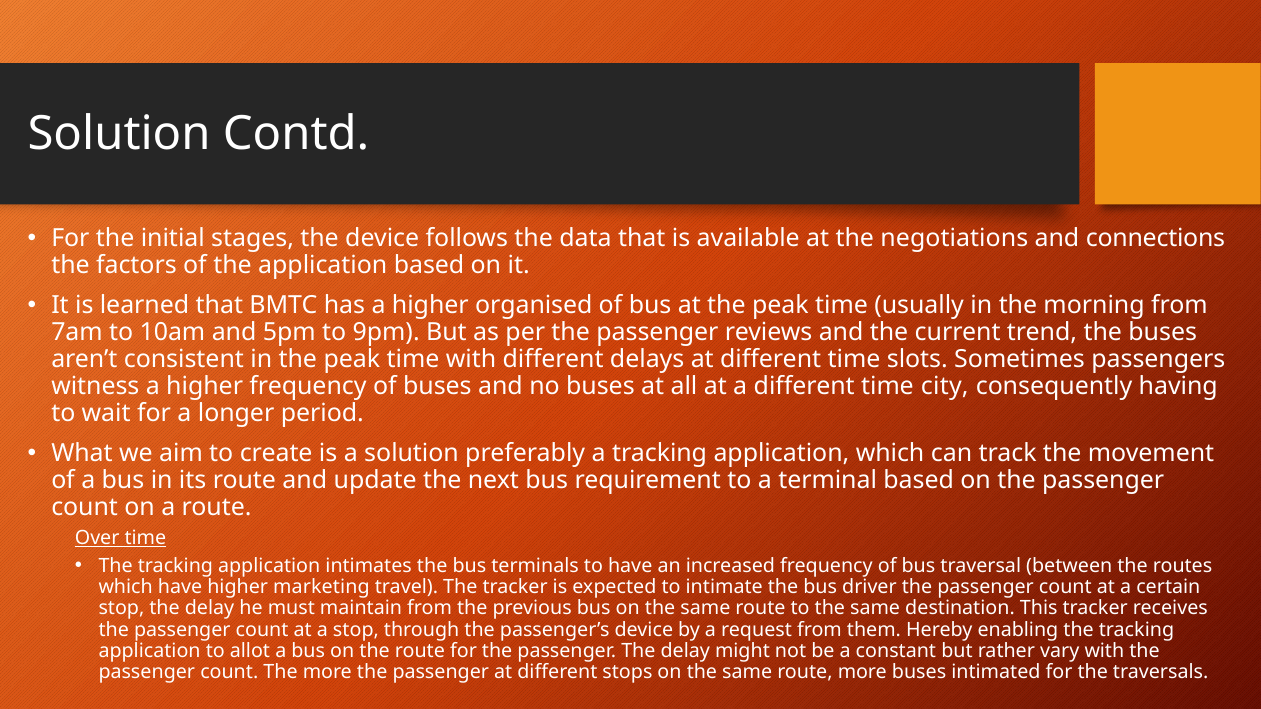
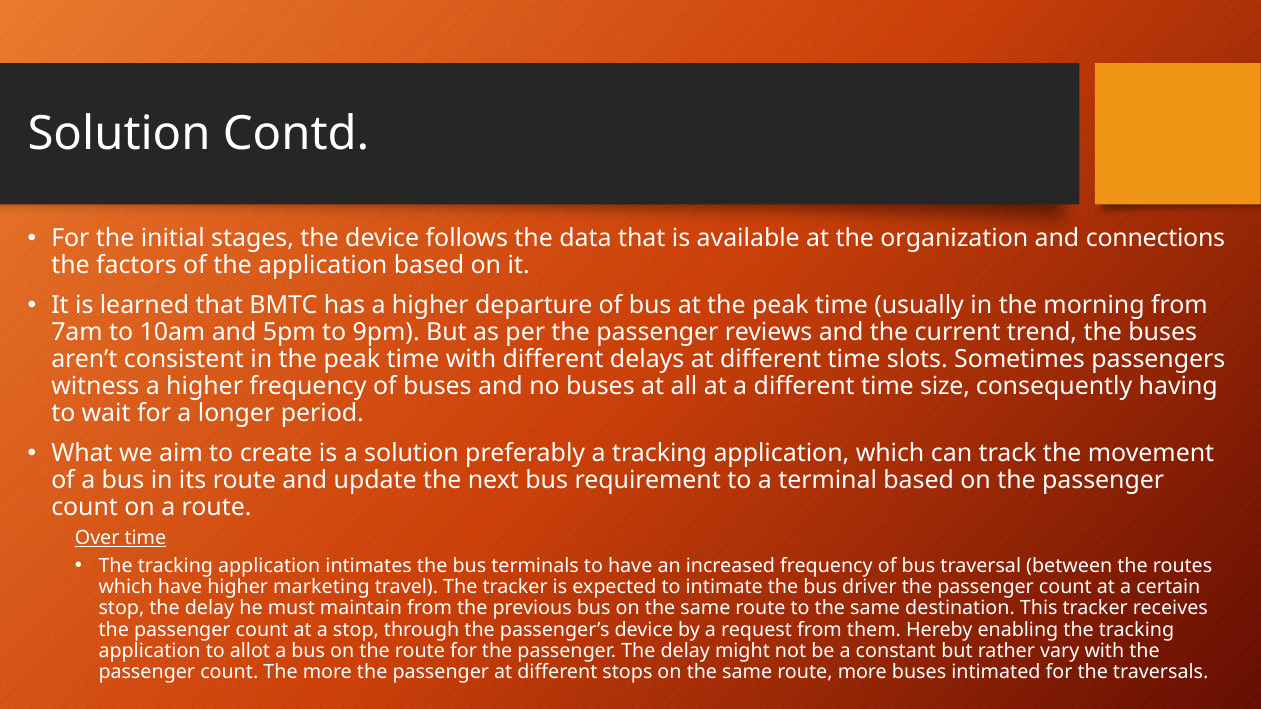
negotiations: negotiations -> organization
organised: organised -> departure
city: city -> size
